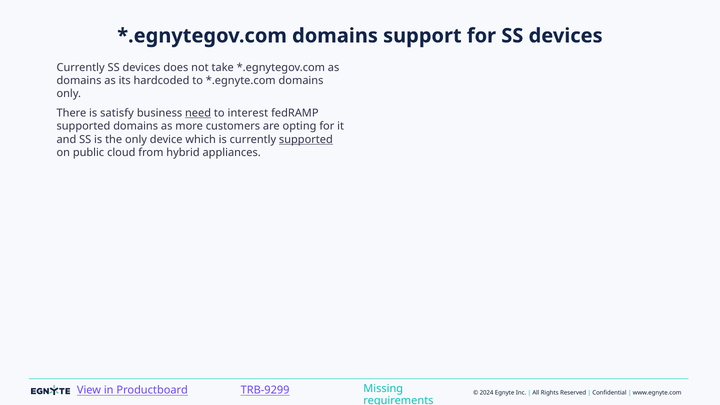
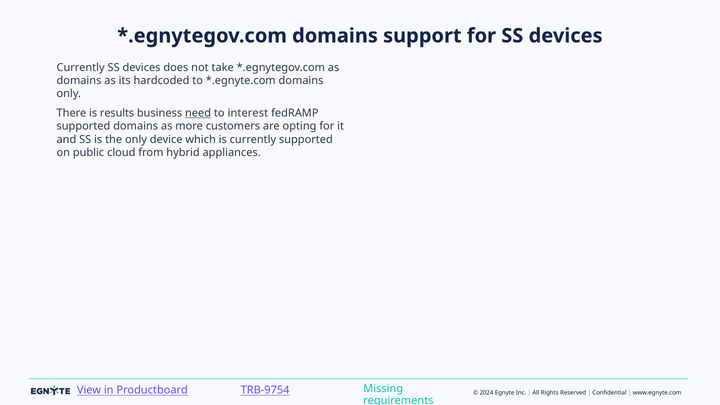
satisfy: satisfy -> results
supported at (306, 139) underline: present -> none
TRB-9299: TRB-9299 -> TRB-9754
